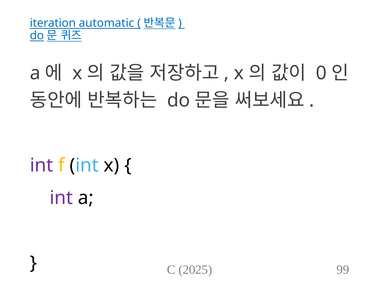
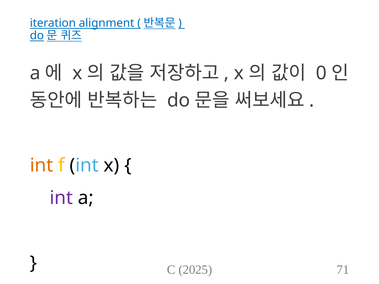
automatic: automatic -> alignment
int at (42, 166) colour: purple -> orange
99: 99 -> 71
